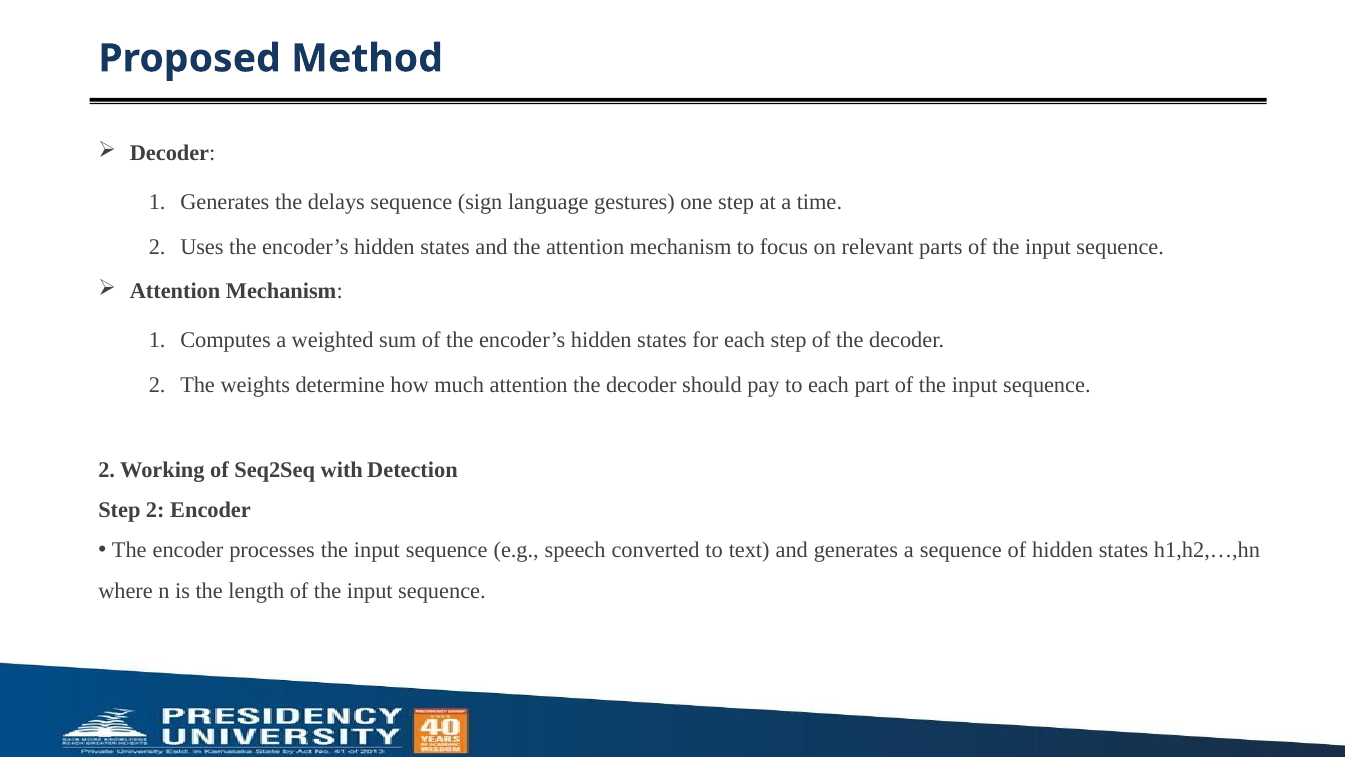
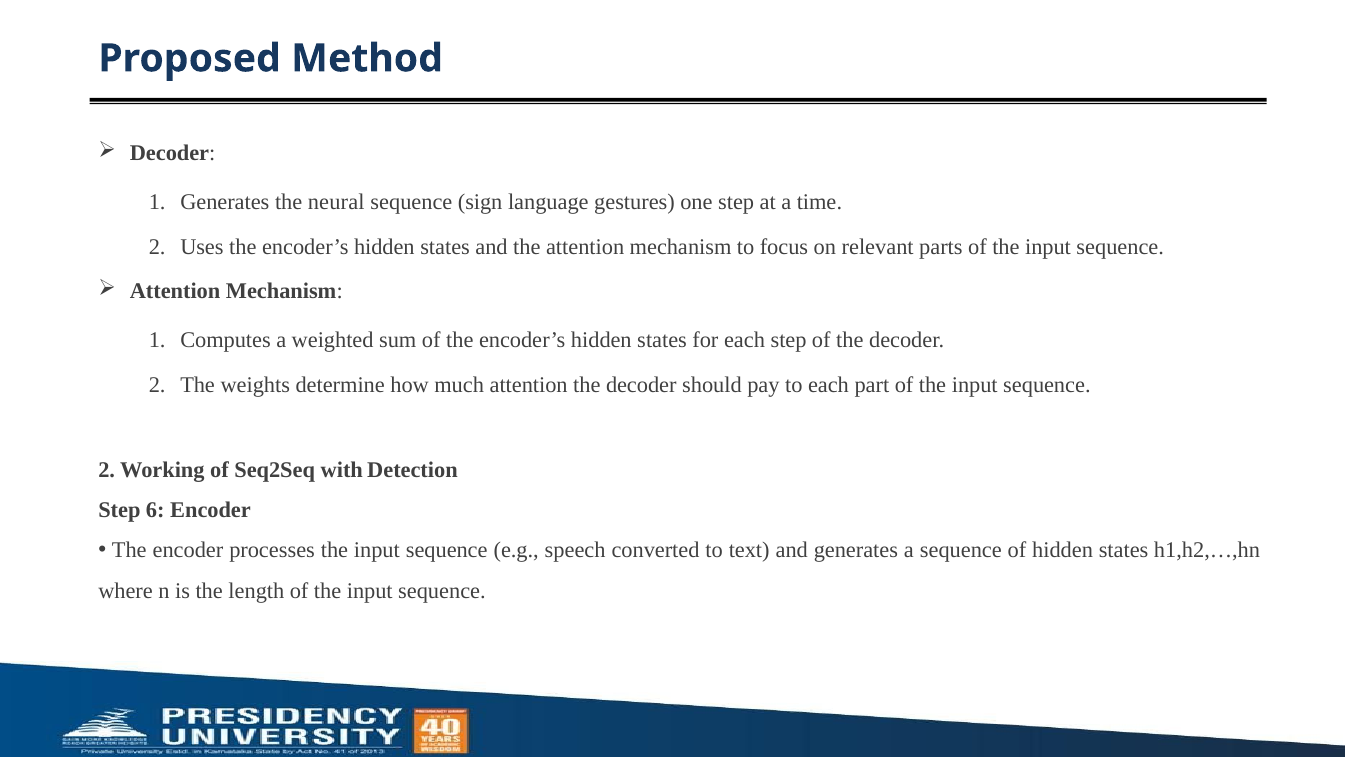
delays: delays -> neural
Step 2: 2 -> 6
